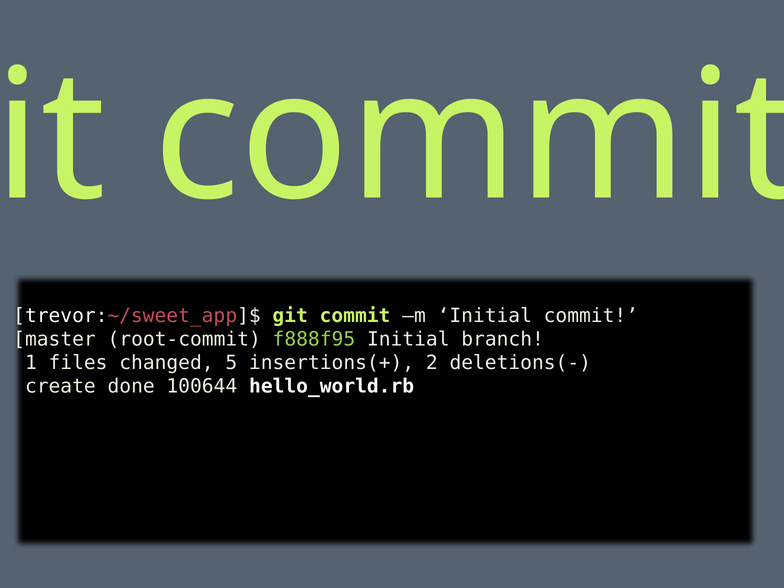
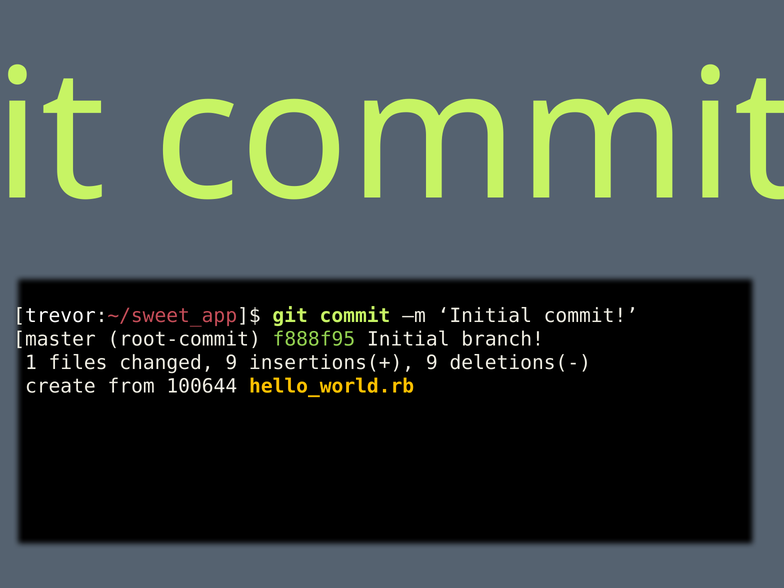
changed 5: 5 -> 9
insertions(+ 2: 2 -> 9
done: done -> from
hello_world.rb colour: white -> yellow
